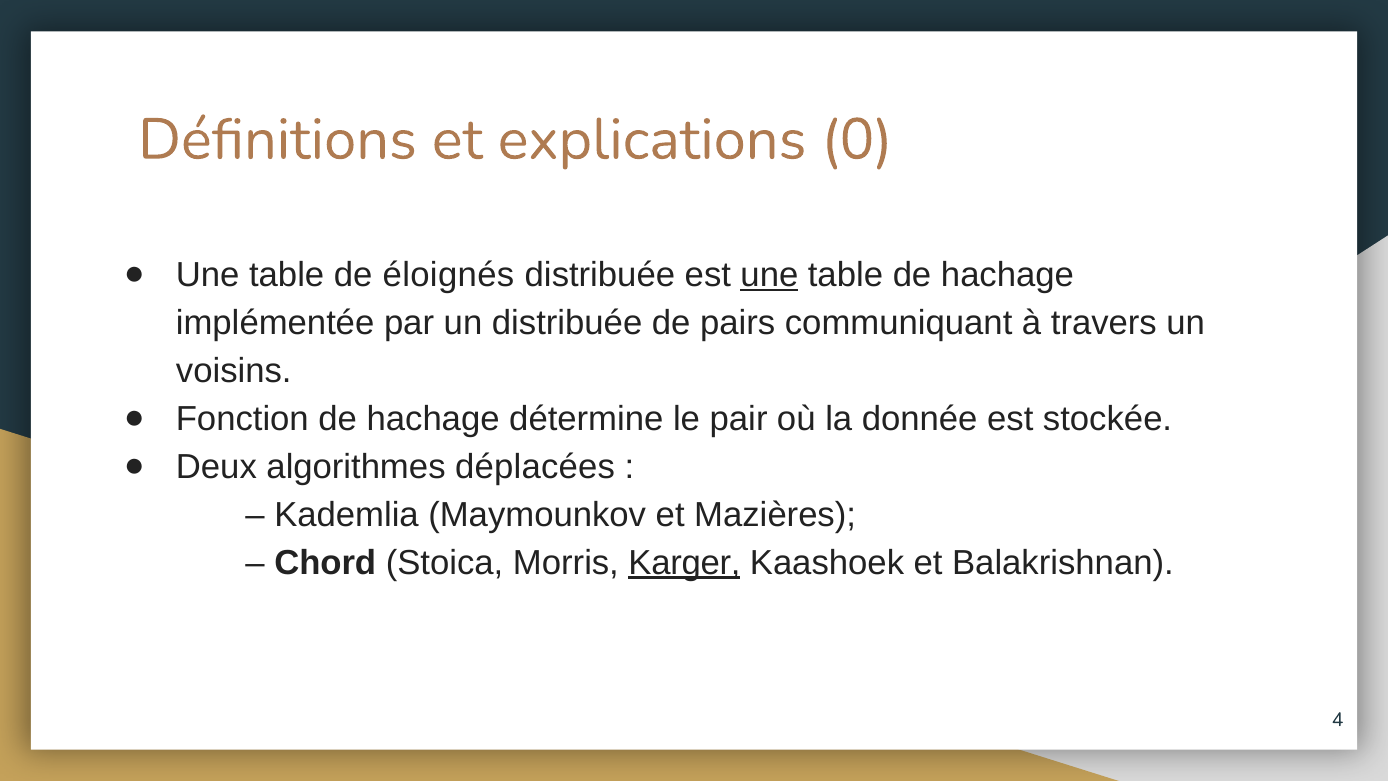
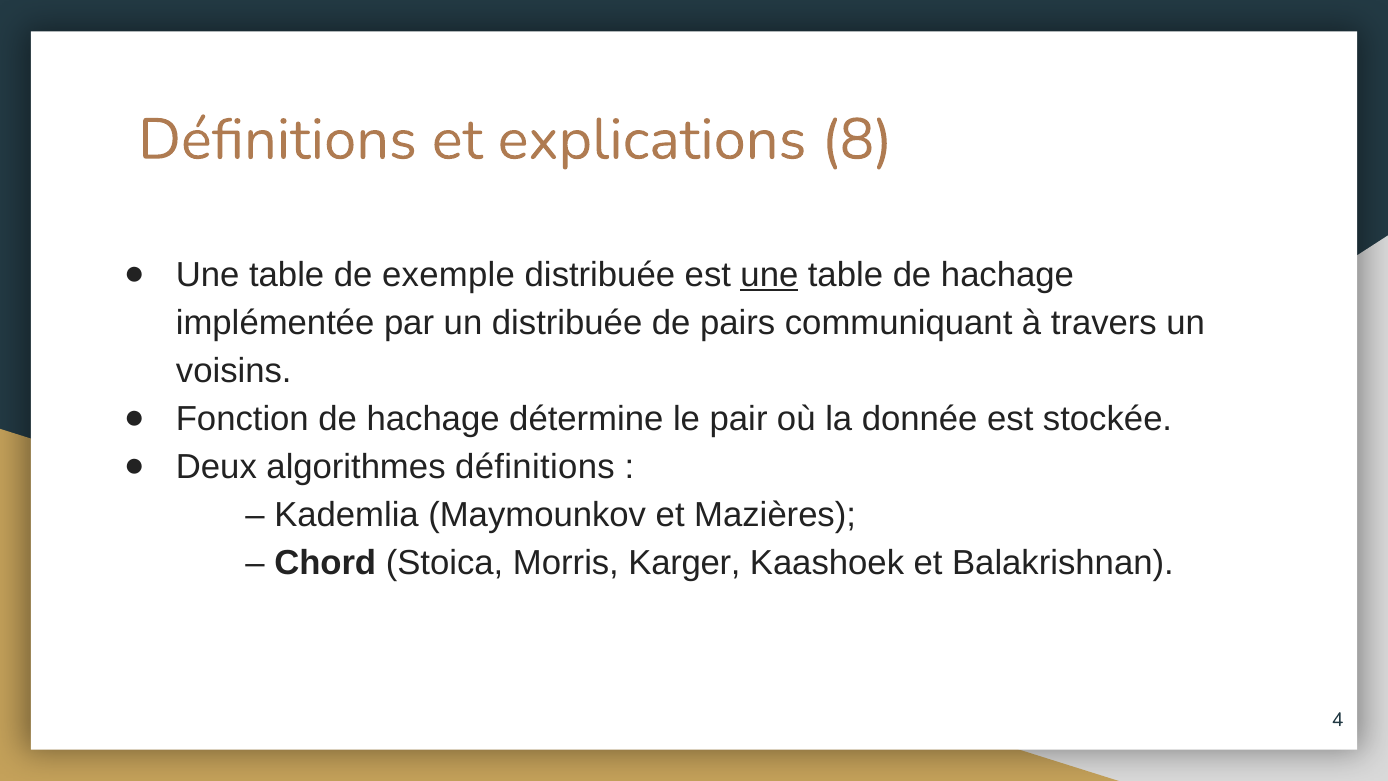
0: 0 -> 8
éloignés: éloignés -> exemple
algorithmes déplacées: déplacées -> définitions
Karger underline: present -> none
